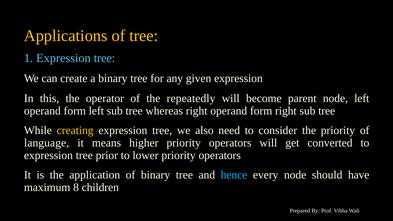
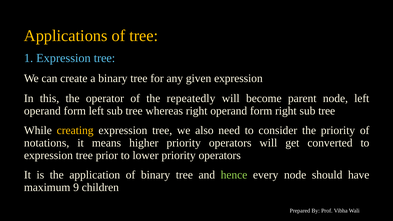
language: language -> notations
hence colour: light blue -> light green
8: 8 -> 9
